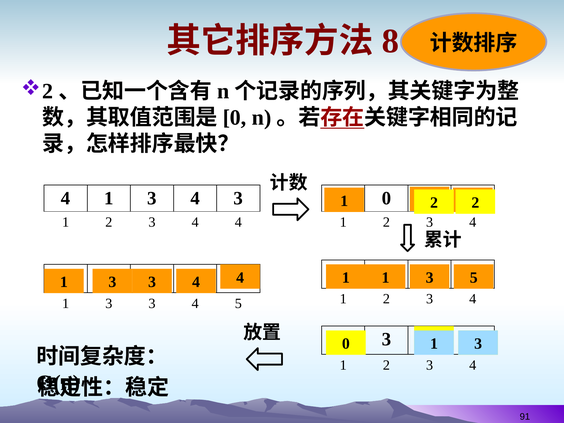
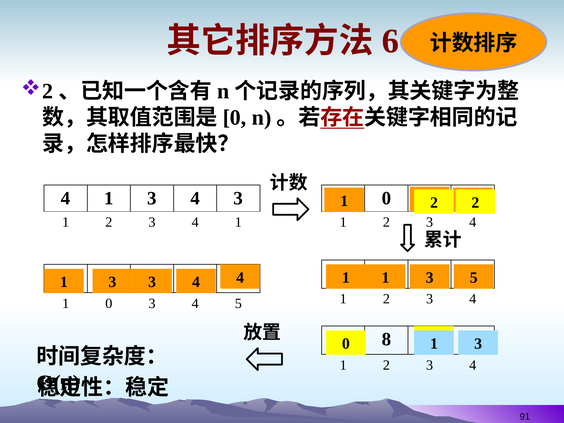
8: 8 -> 6
4 at (238, 222): 4 -> 1
3 at (109, 303): 3 -> 0
3 at (386, 339): 3 -> 8
